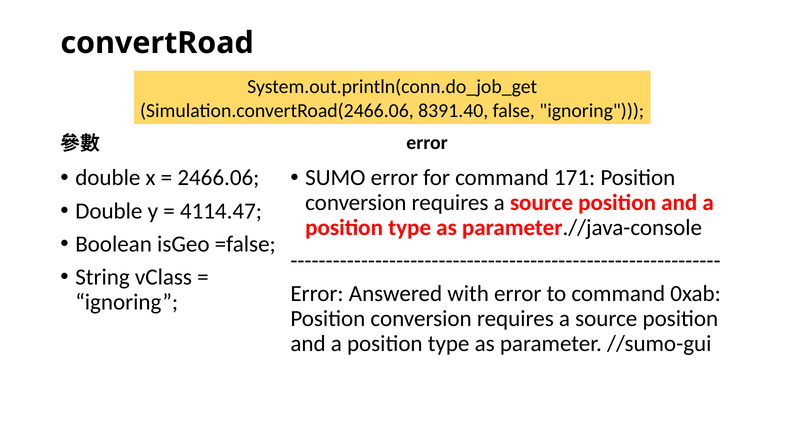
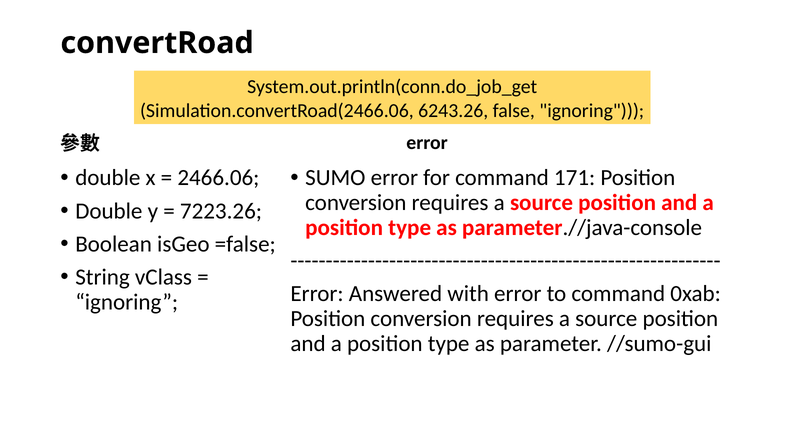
8391.40: 8391.40 -> 6243.26
4114.47: 4114.47 -> 7223.26
